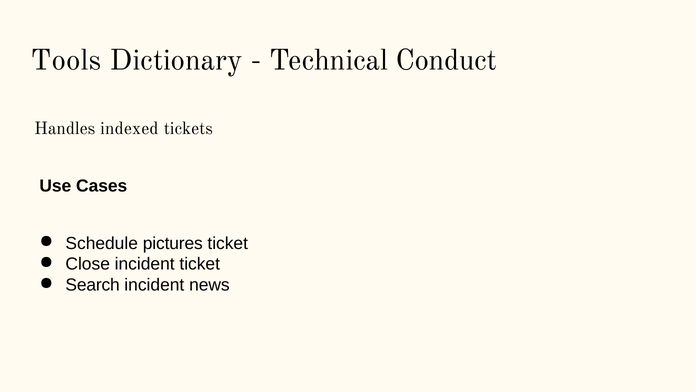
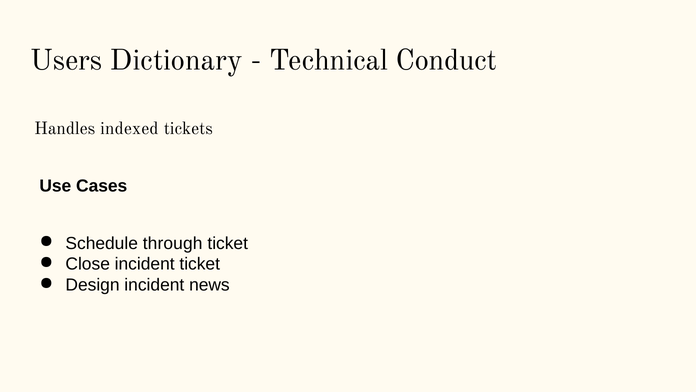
Tools: Tools -> Users
pictures: pictures -> through
Search: Search -> Design
